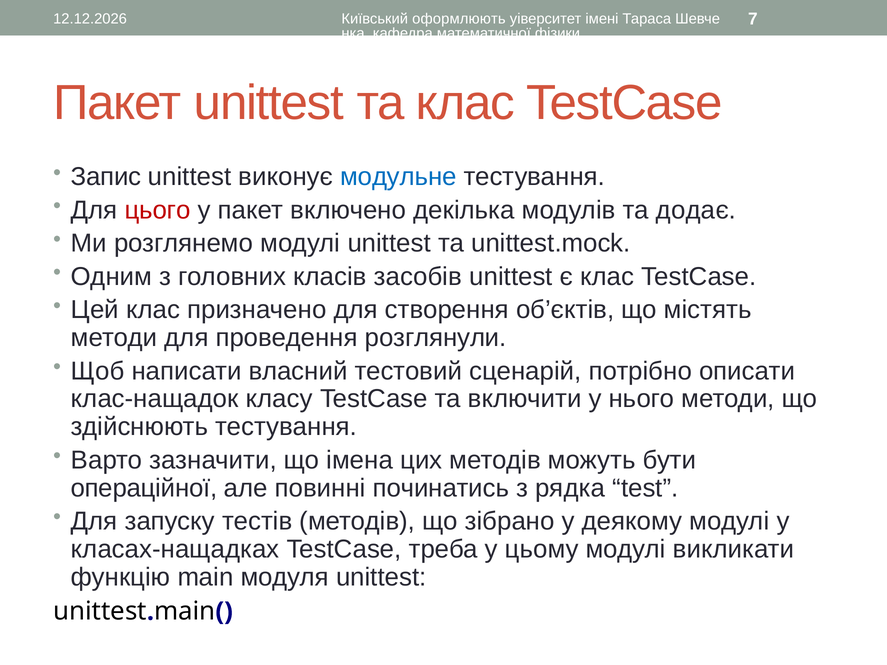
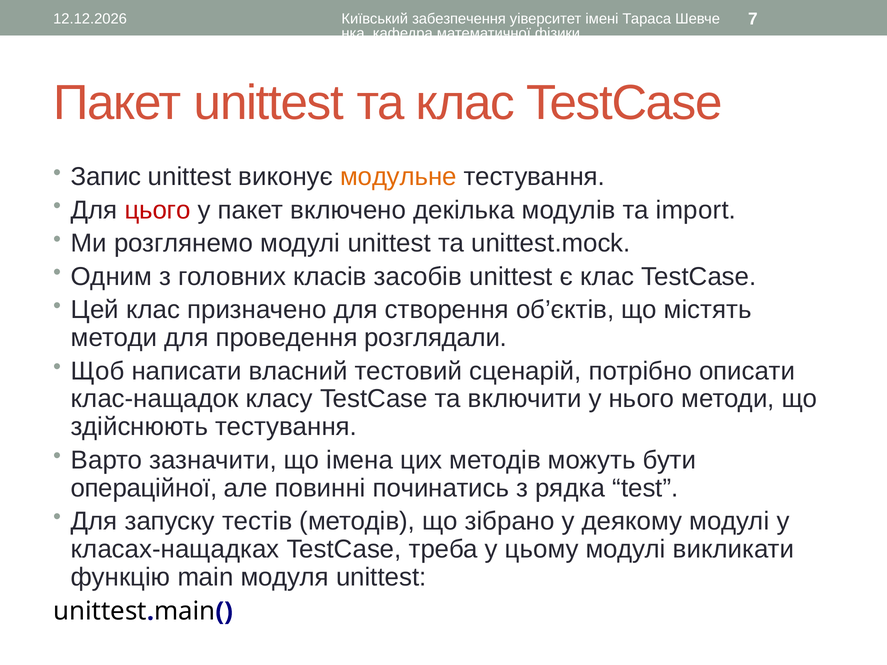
оформлюють: оформлюють -> забезпечення
модульне colour: blue -> orange
додає: додає -> import
розглянули: розглянули -> розглядали
